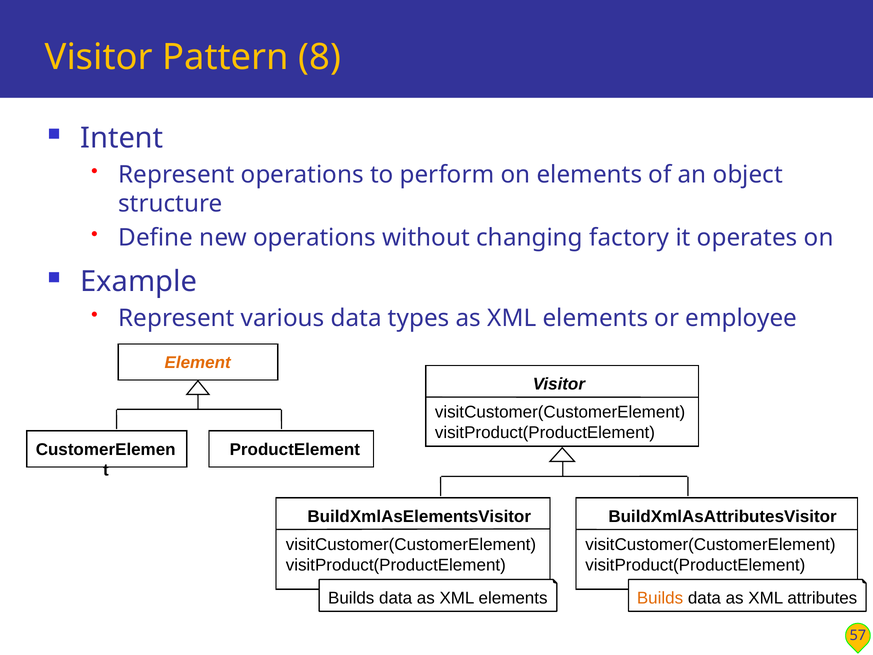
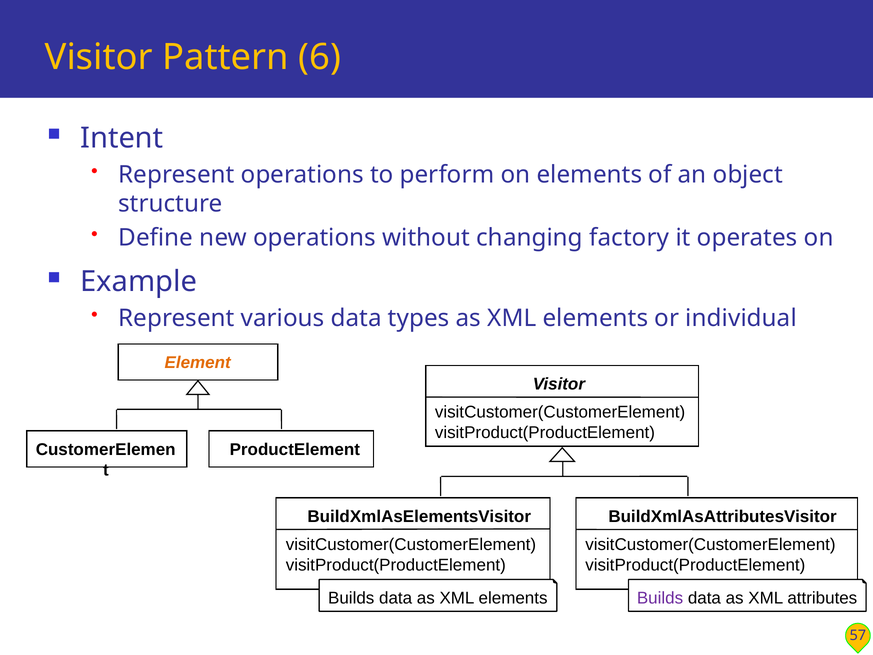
8: 8 -> 6
employee: employee -> individual
Builds at (660, 598) colour: orange -> purple
